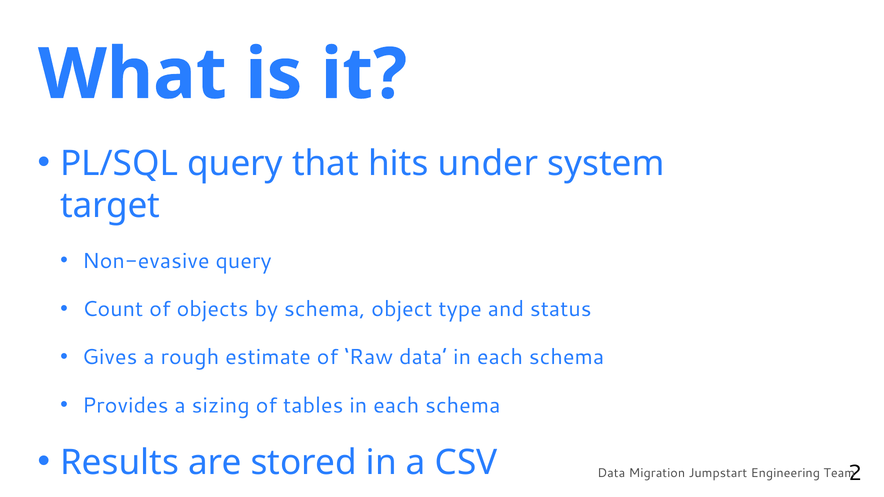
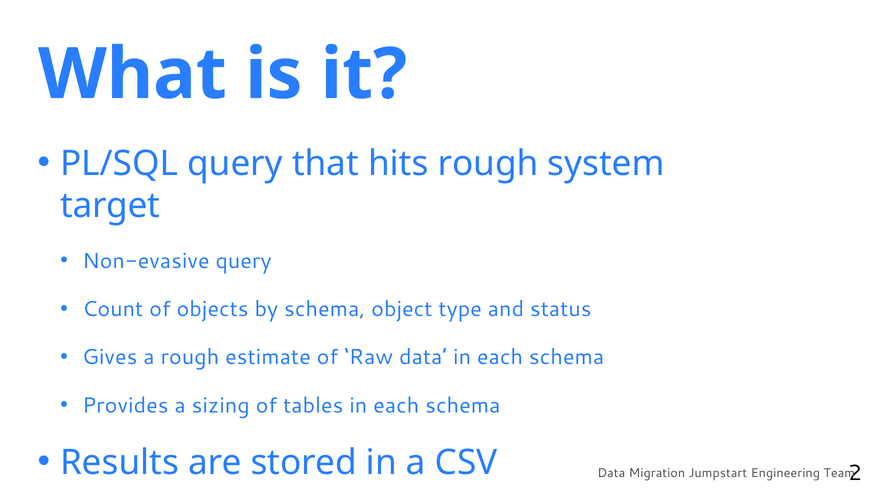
hits under: under -> rough
